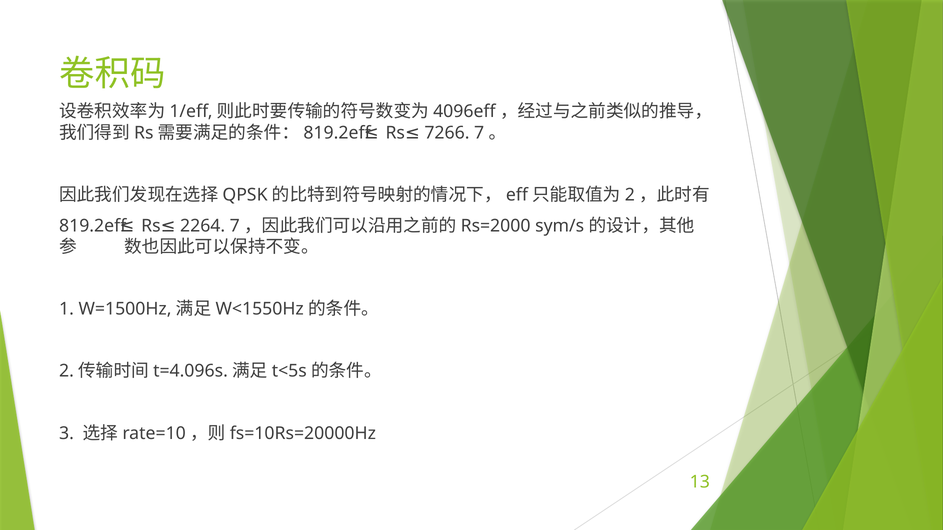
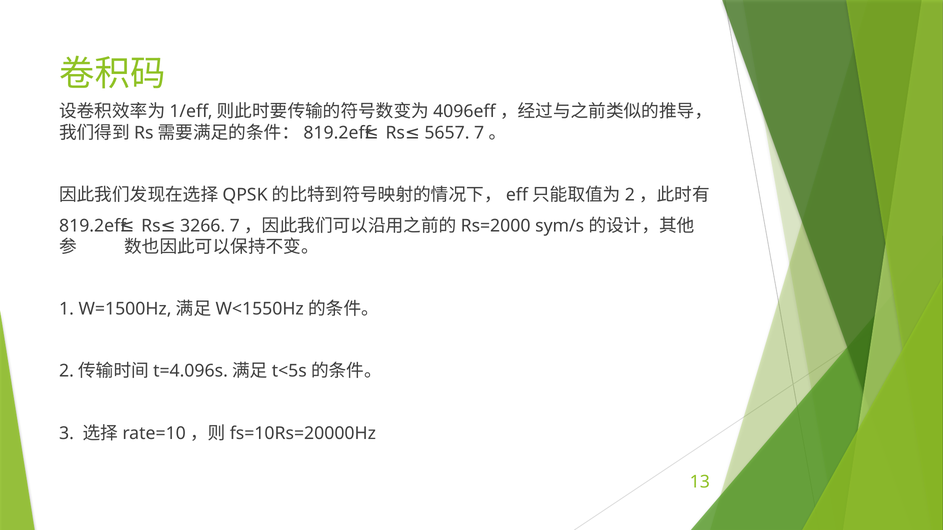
7266: 7266 -> 5657
2264: 2264 -> 3266
